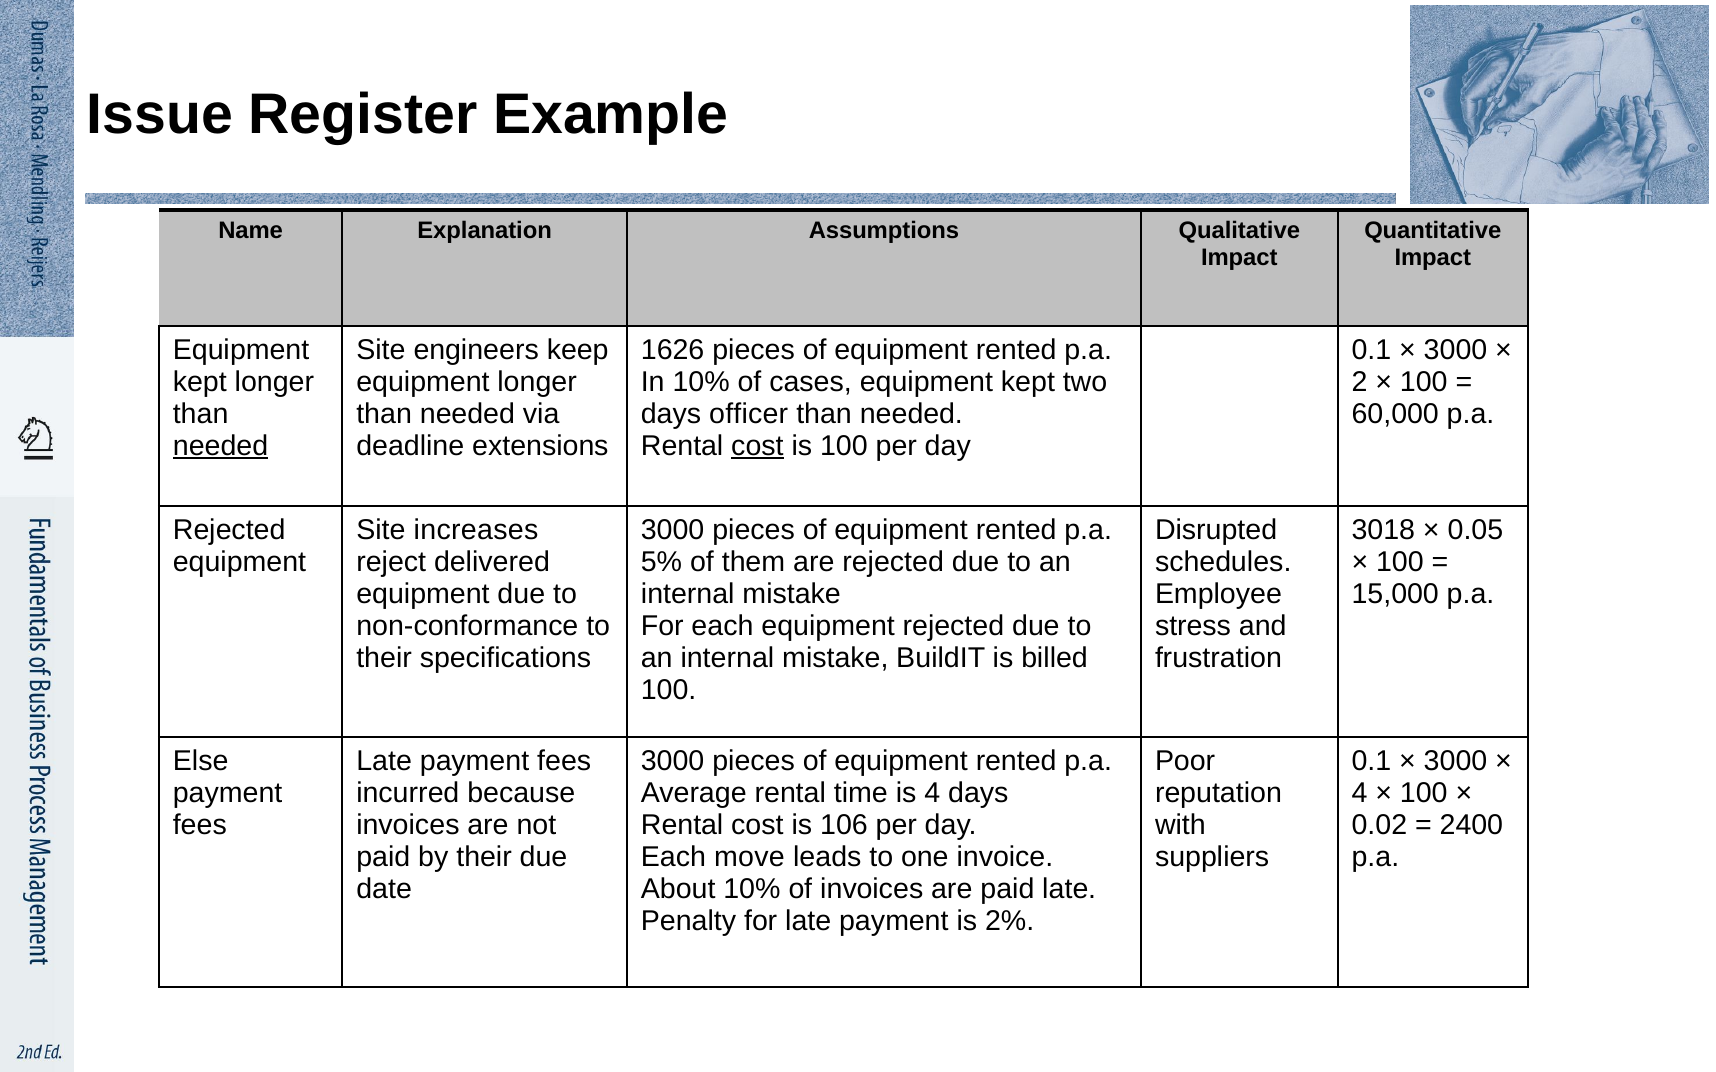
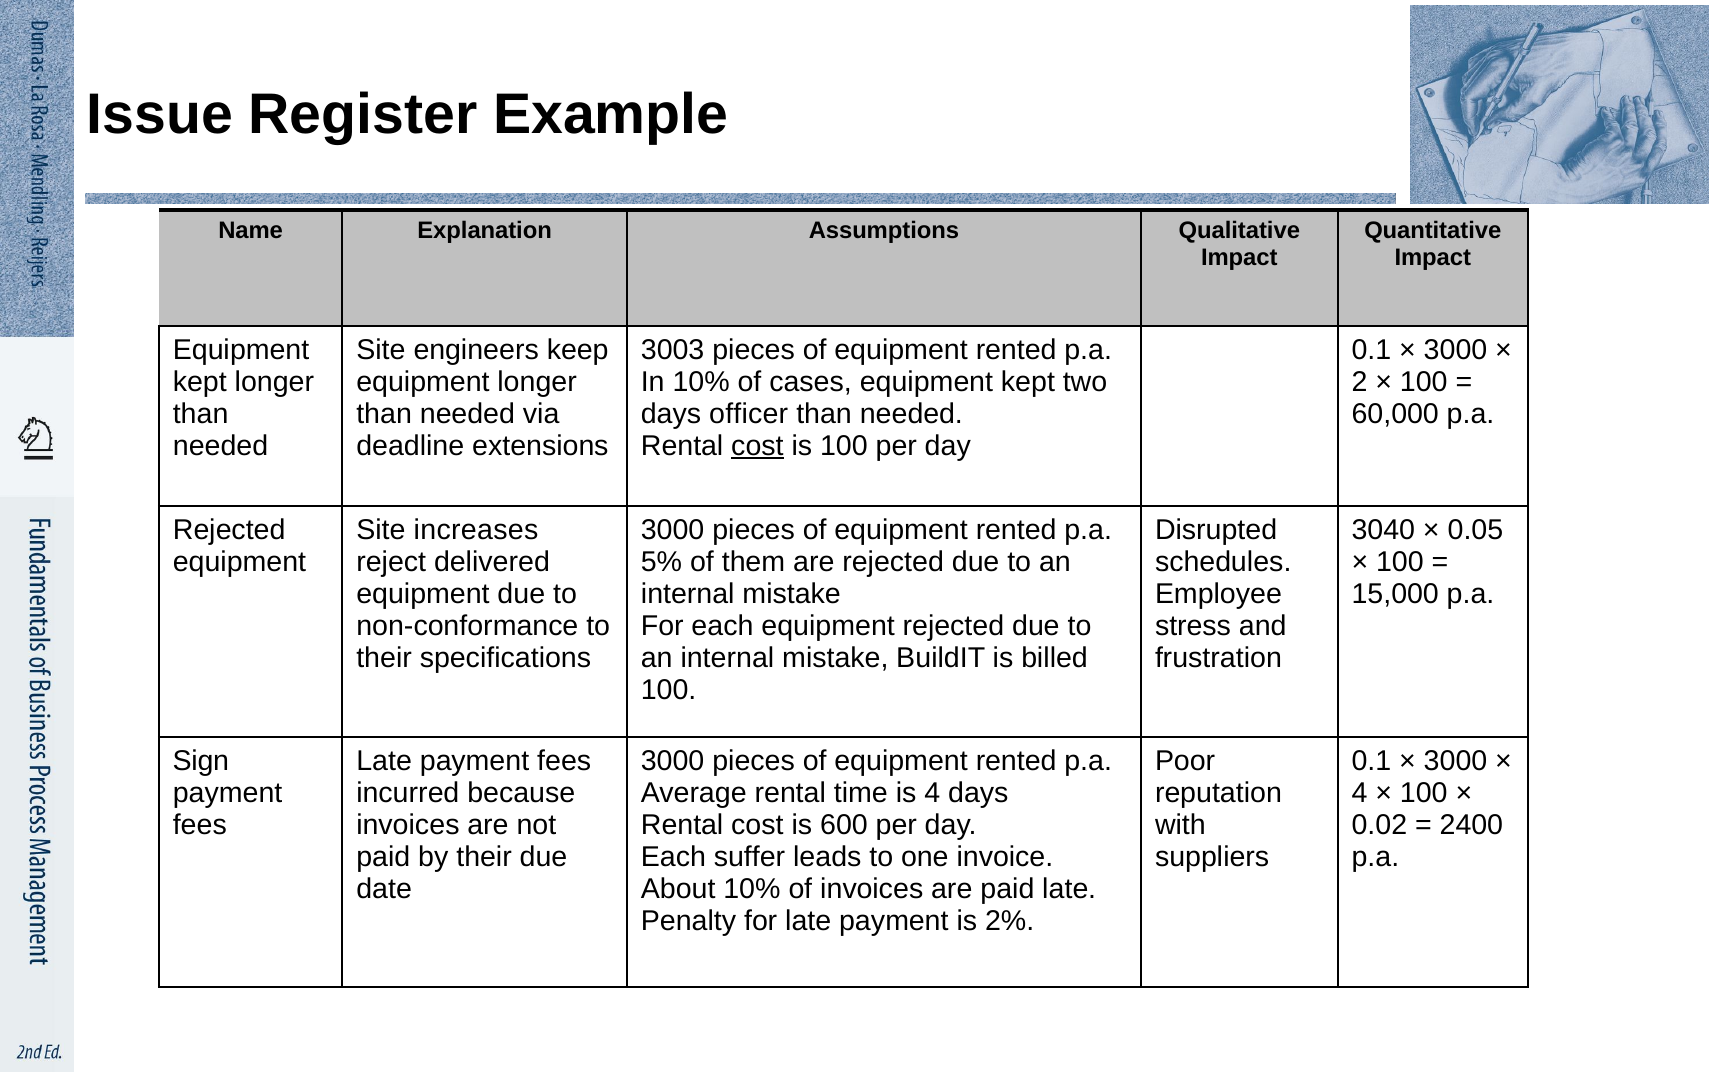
1626: 1626 -> 3003
needed at (221, 446) underline: present -> none
3018: 3018 -> 3040
Else: Else -> Sign
106: 106 -> 600
move: move -> suffer
